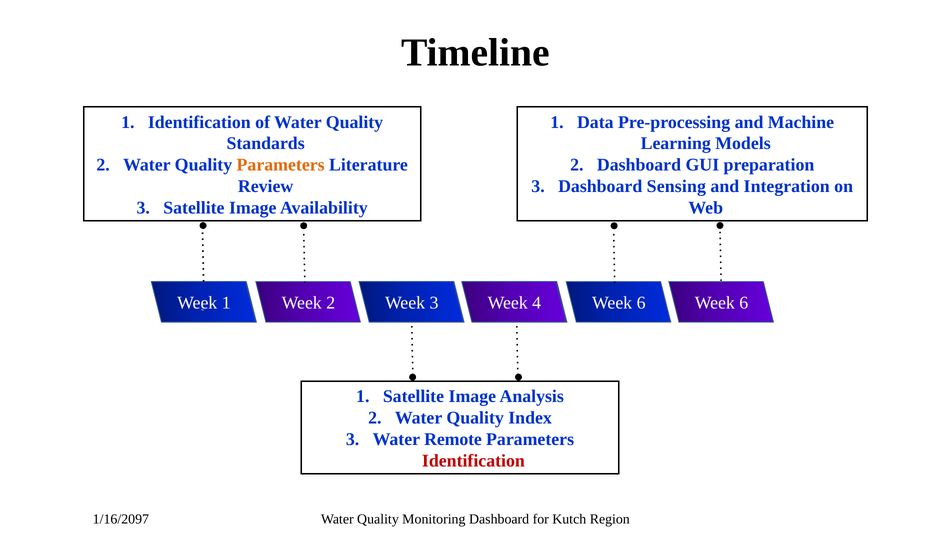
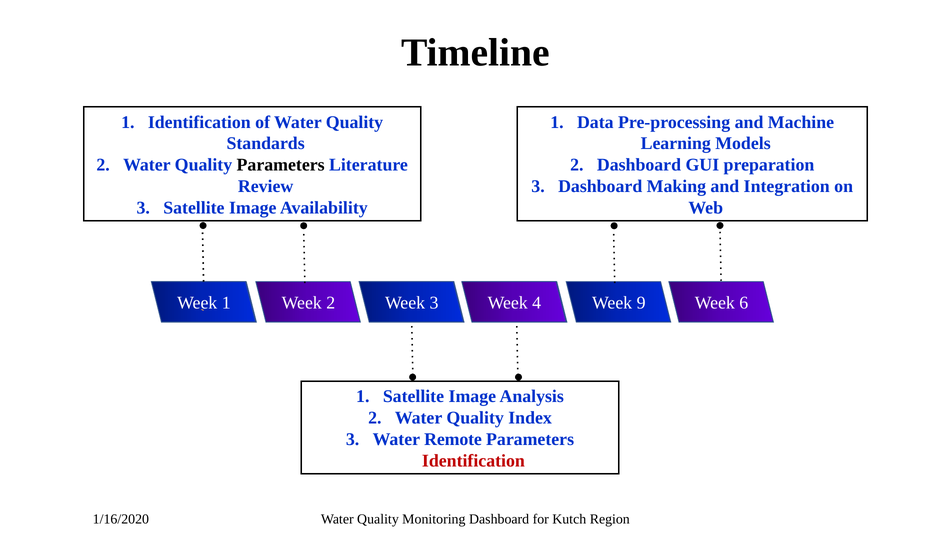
Parameters at (281, 165) colour: orange -> black
Sensing: Sensing -> Making
6 at (641, 303): 6 -> 9
1/16/2097: 1/16/2097 -> 1/16/2020
